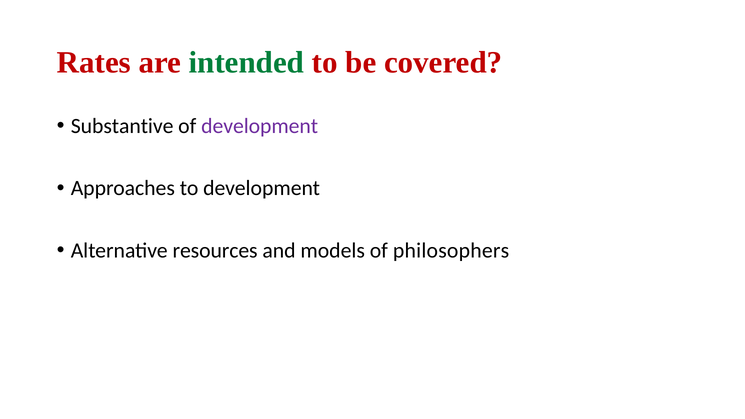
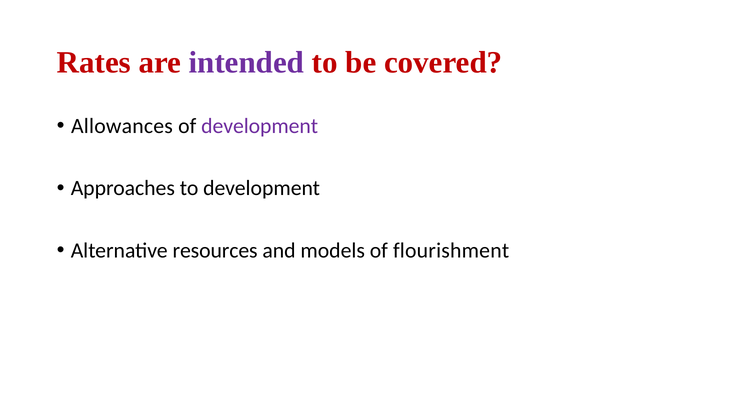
intended colour: green -> purple
Substantive: Substantive -> Allowances
philosophers: philosophers -> flourishment
